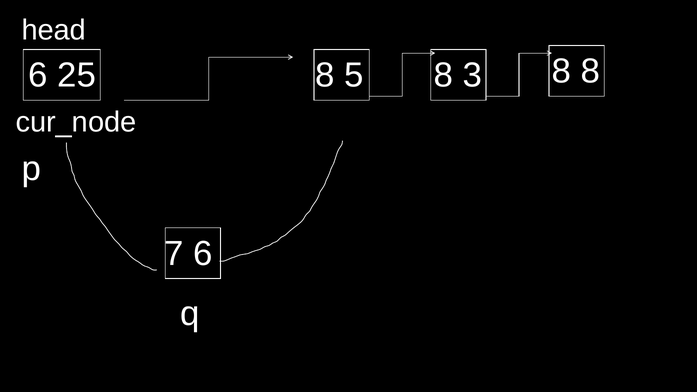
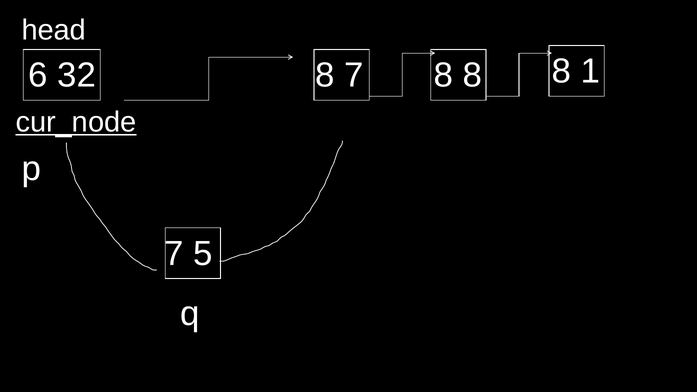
25: 25 -> 32
88 5: 5 -> 7
3: 3 -> 8
8: 8 -> 1
cur_node underline: none -> present
7 6: 6 -> 5
